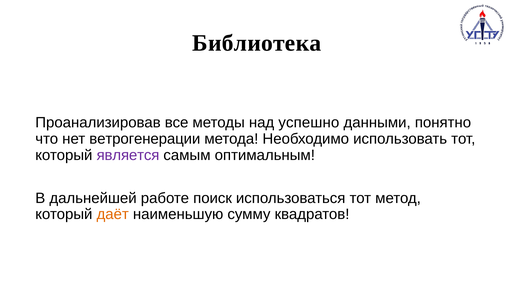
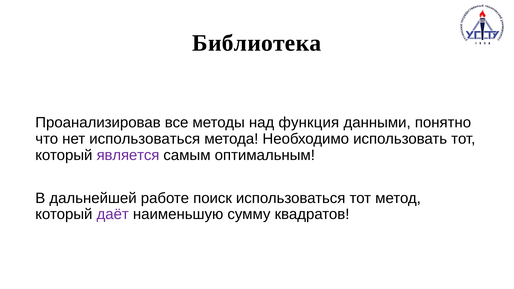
успешно: успешно -> функция
нет ветрогенерации: ветрогенерации -> использоваться
даёт colour: orange -> purple
